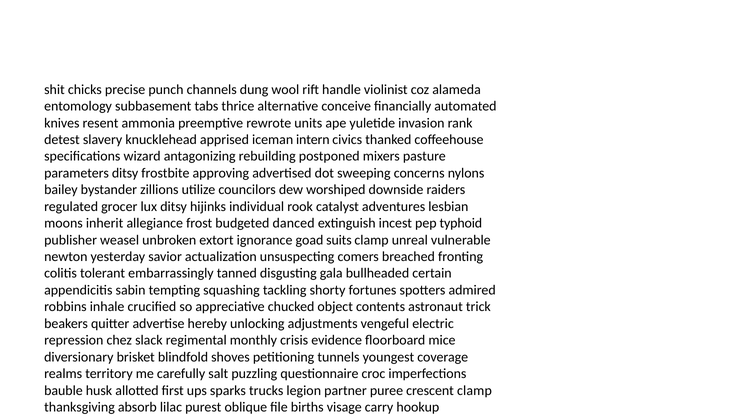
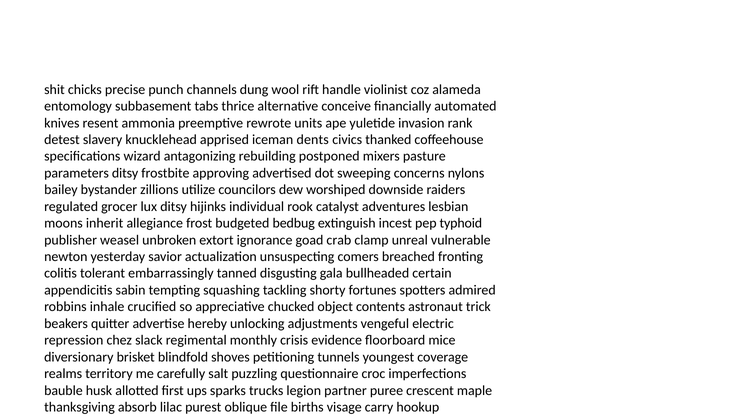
iceman intern: intern -> dents
budgeted danced: danced -> bedbug
goad suits: suits -> crab
crescent clamp: clamp -> maple
